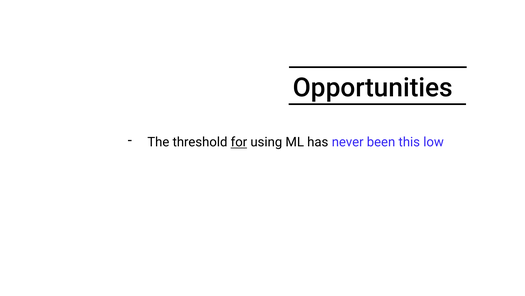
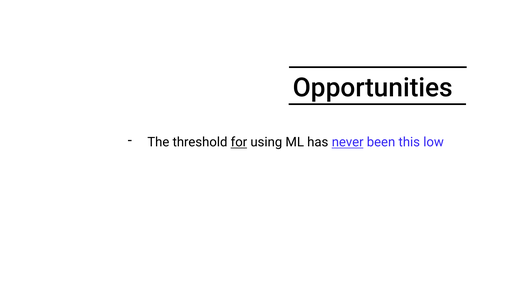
never underline: none -> present
